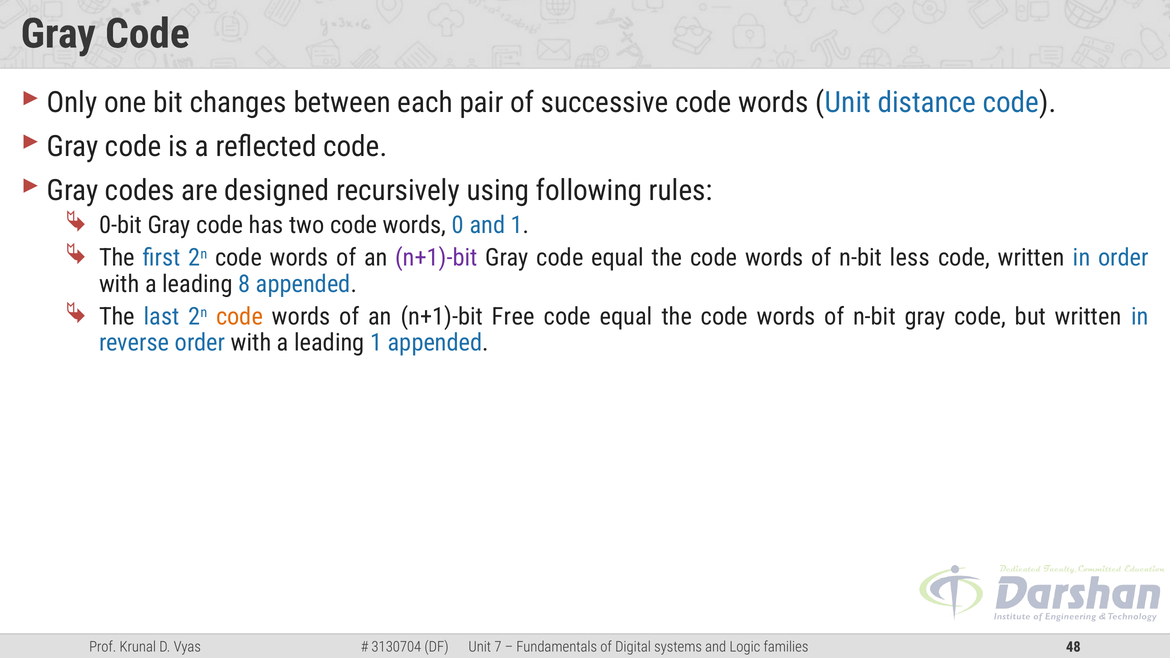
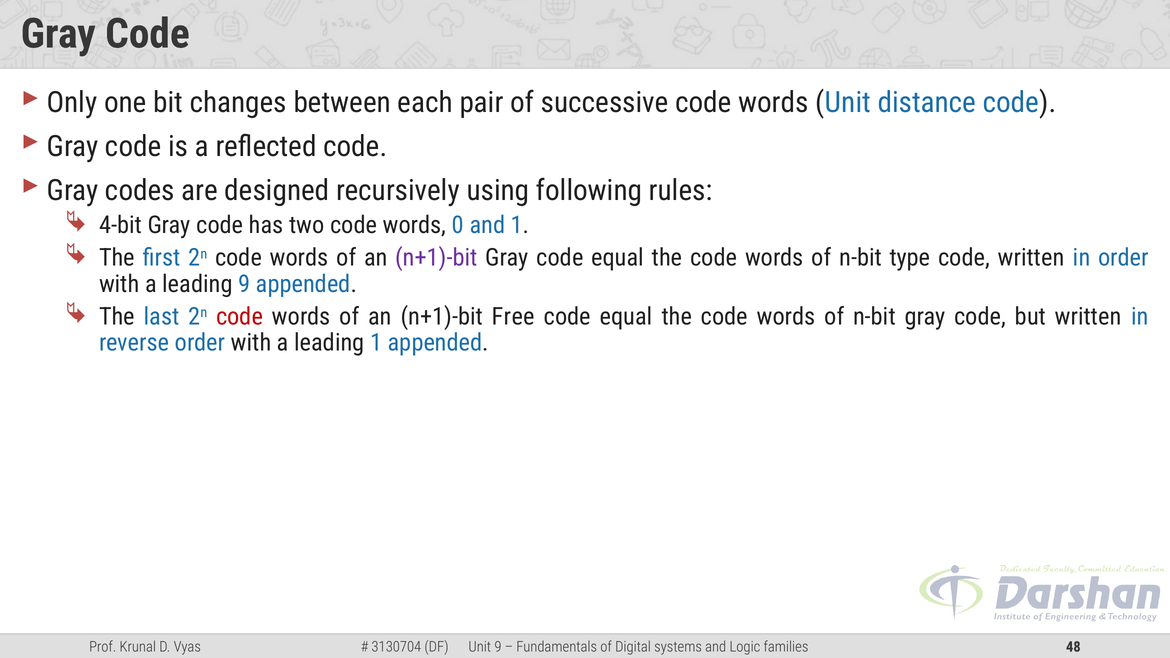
0-bit: 0-bit -> 4-bit
less: less -> type
leading 8: 8 -> 9
code at (240, 317) colour: orange -> red
Unit 7: 7 -> 9
